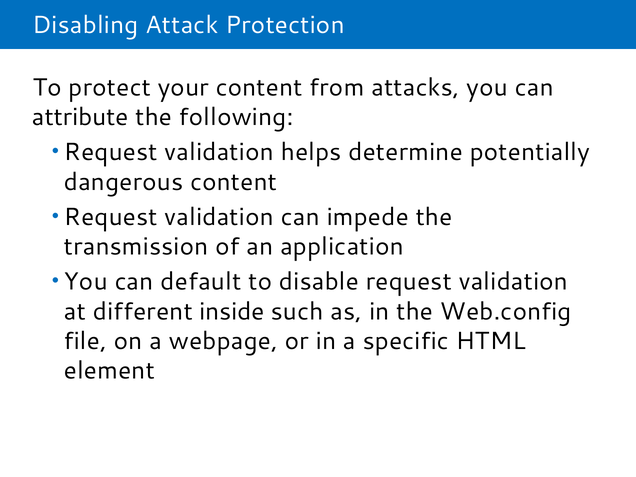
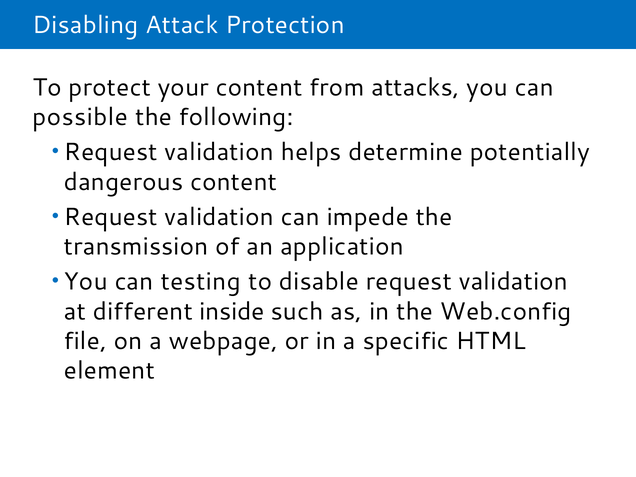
attribute: attribute -> possible
default: default -> testing
